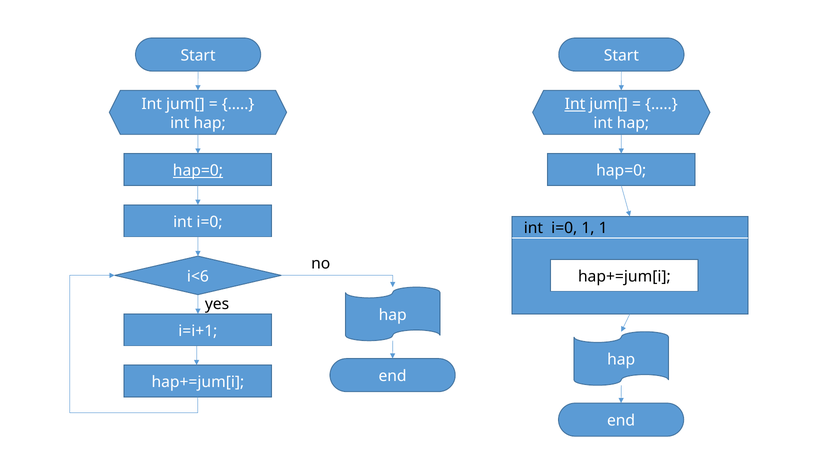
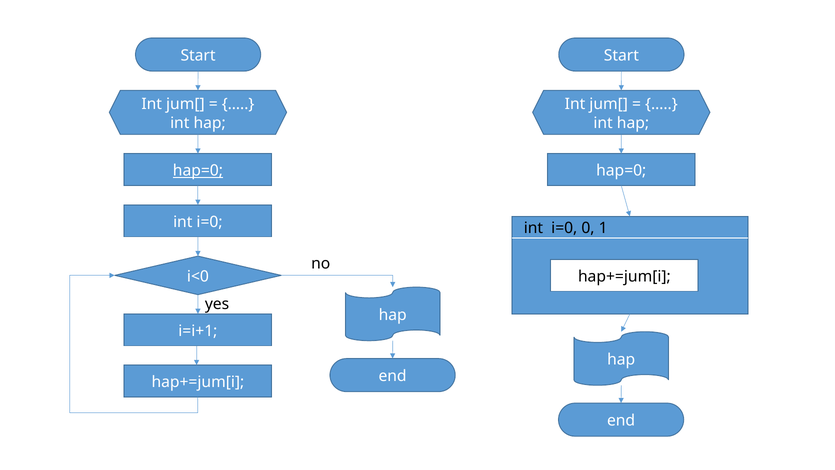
Int at (575, 104) underline: present -> none
i=0 1: 1 -> 0
i<6: i<6 -> i<0
